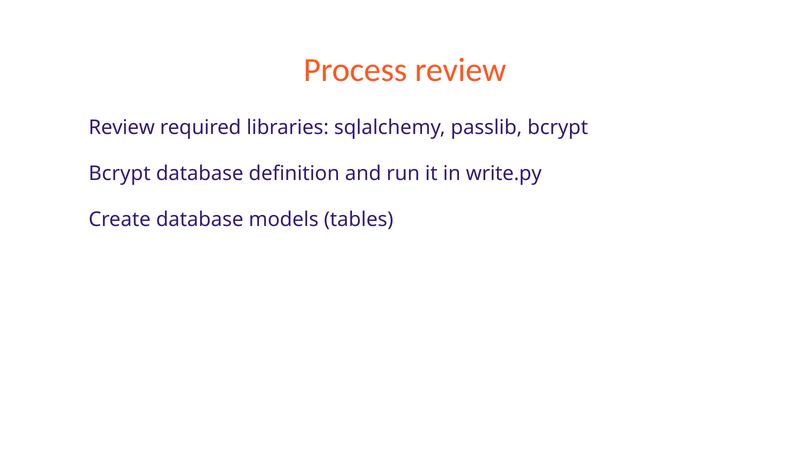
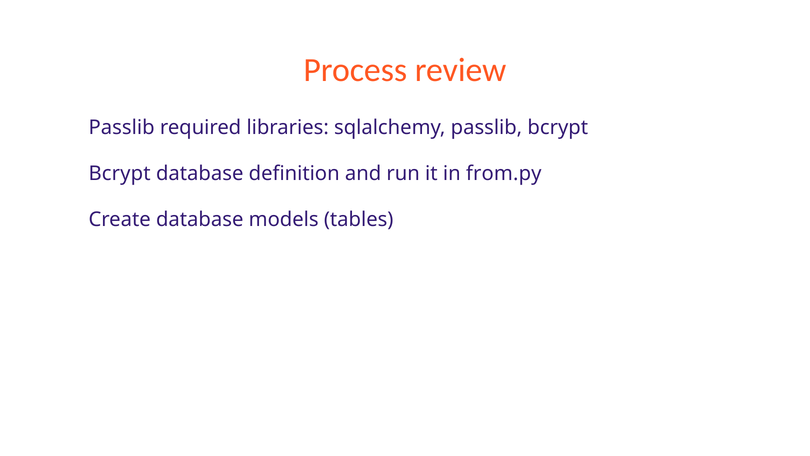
Review at (122, 127): Review -> Passlib
write.py: write.py -> from.py
